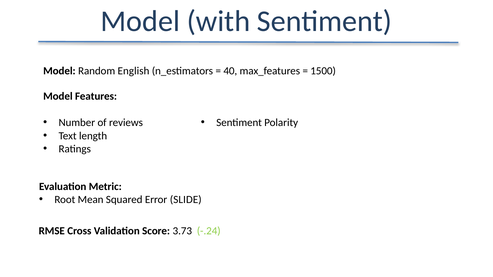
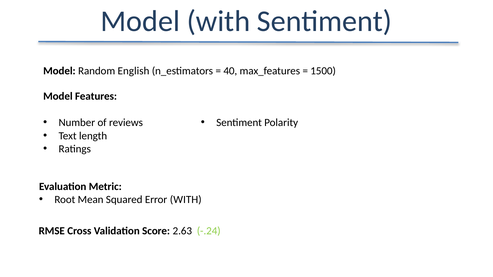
Error SLIDE: SLIDE -> WITH
3.73: 3.73 -> 2.63
